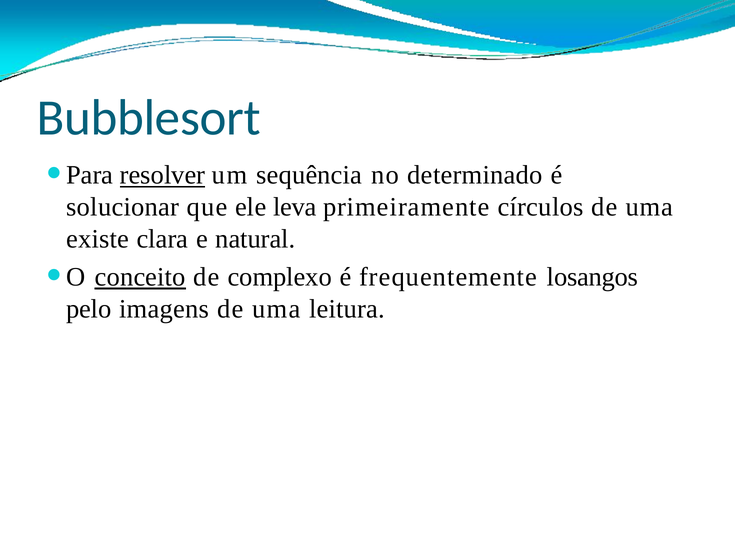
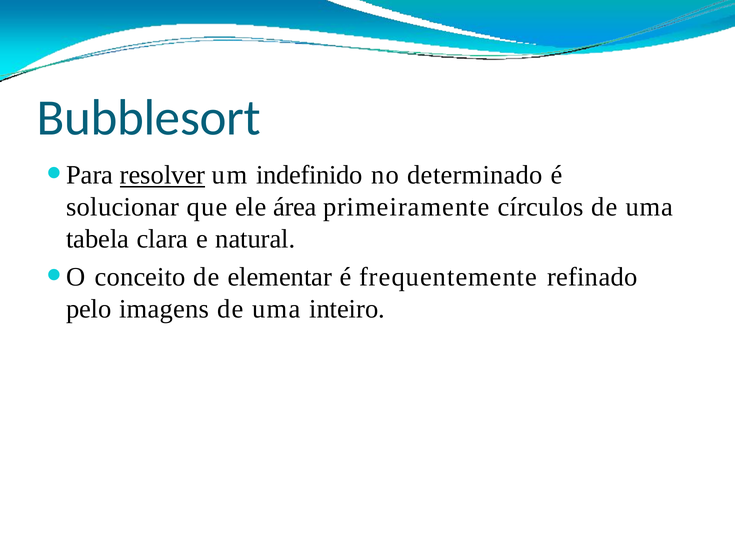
sequência: sequência -> indefinido
leva: leva -> área
existe: existe -> tabela
conceito underline: present -> none
complexo: complexo -> elementar
losangos: losangos -> refinado
leitura: leitura -> inteiro
